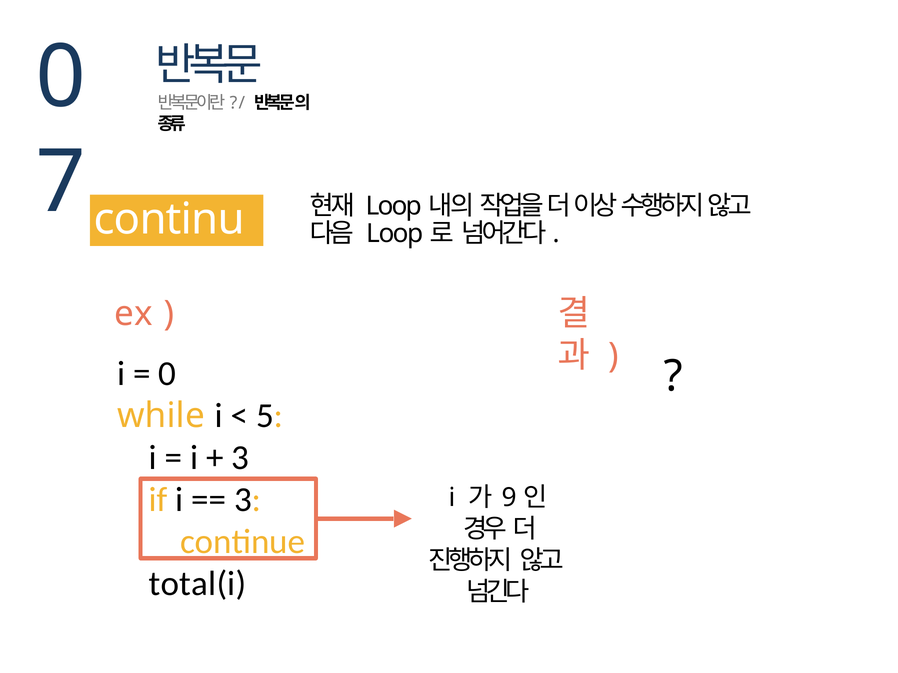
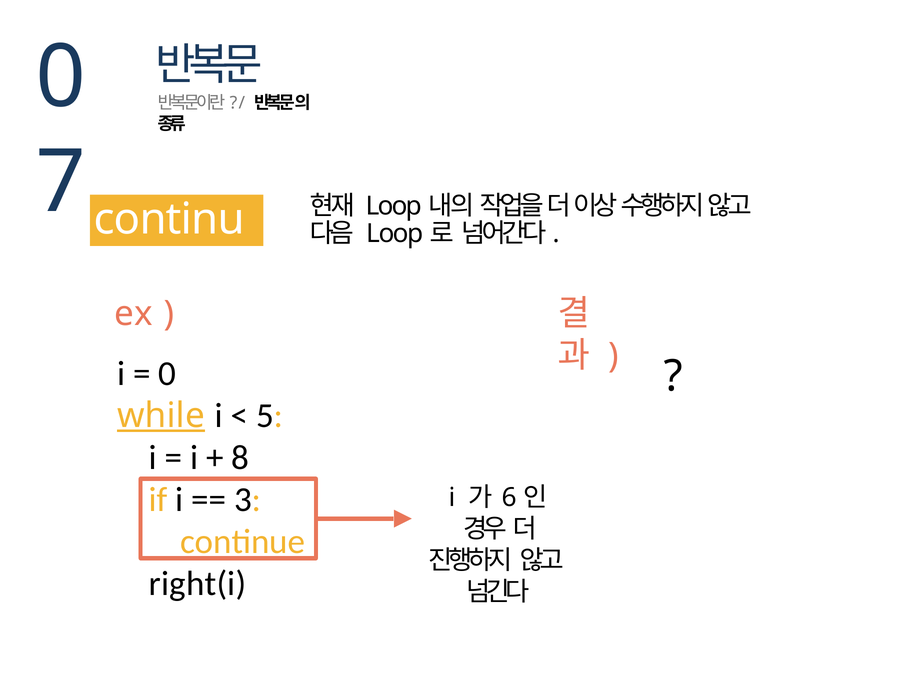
while underline: none -> present
3 at (240, 458): 3 -> 8
9: 9 -> 6
total(i: total(i -> right(i
